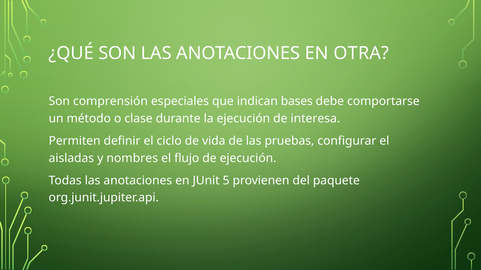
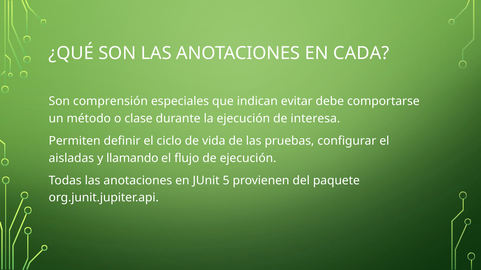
OTRA: OTRA -> CADA
bases: bases -> evitar
nombres: nombres -> llamando
